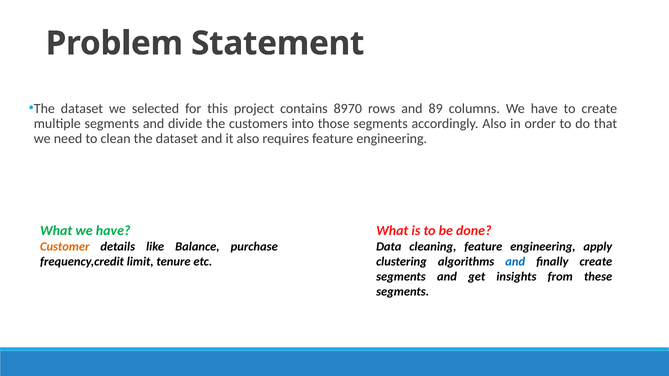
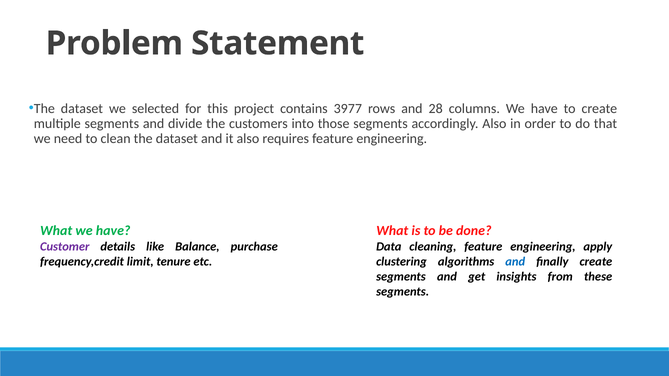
8970: 8970 -> 3977
89: 89 -> 28
Customer colour: orange -> purple
